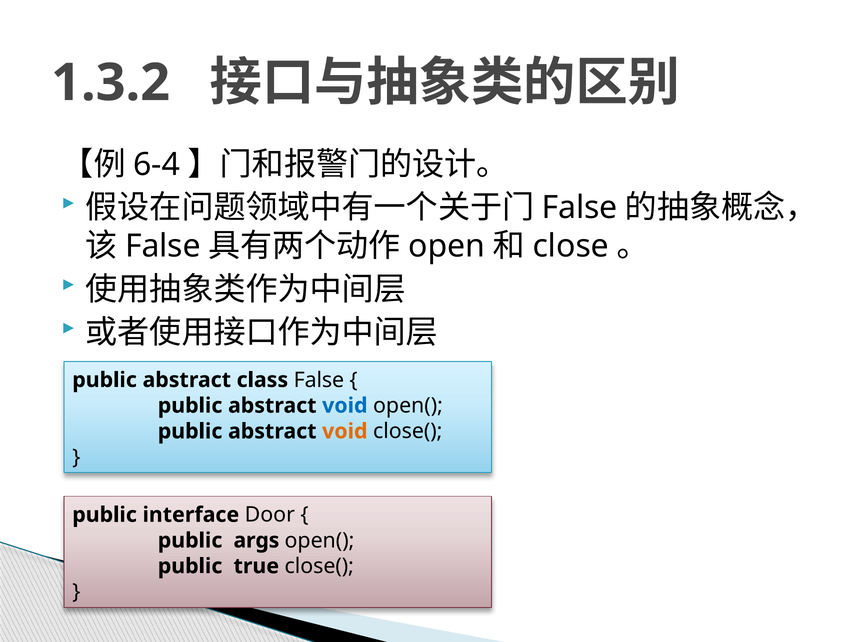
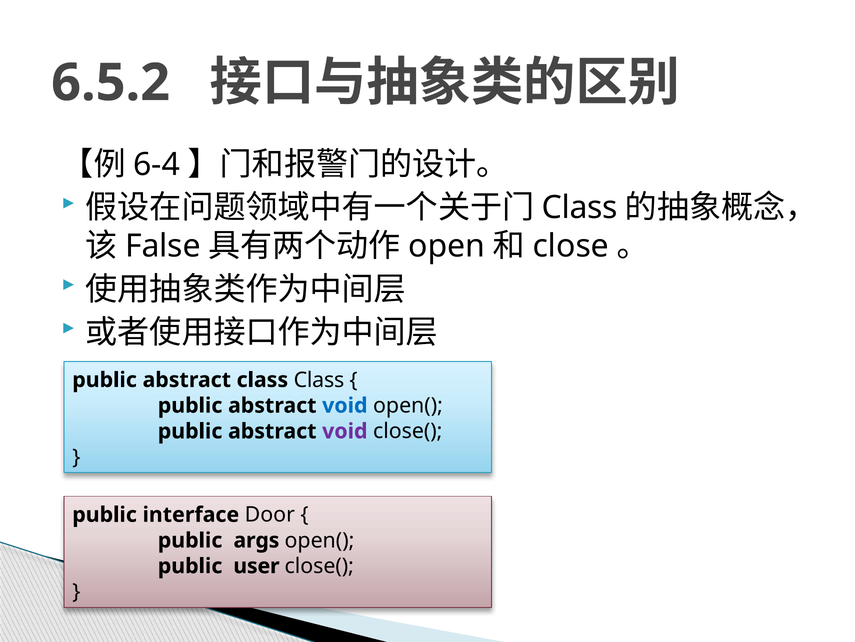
1.3.2: 1.3.2 -> 6.5.2
False at (580, 207): False -> Class
class False: False -> Class
void at (345, 431) colour: orange -> purple
true: true -> user
